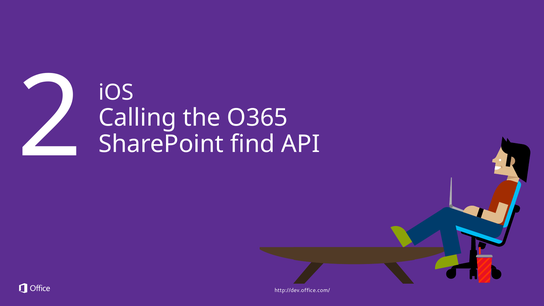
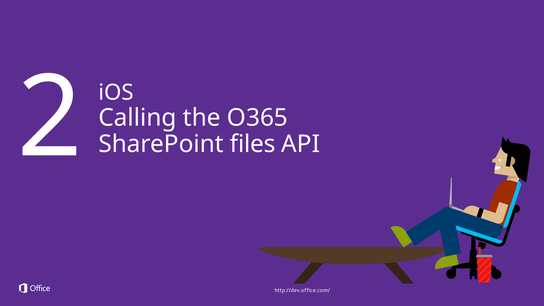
find: find -> files
